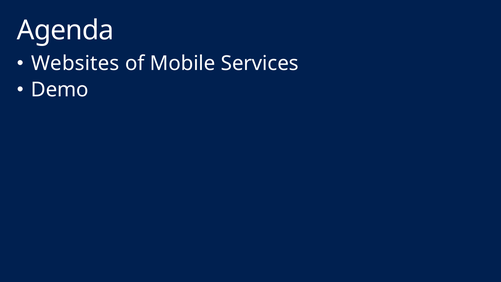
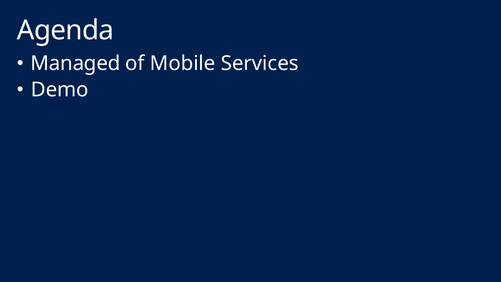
Websites: Websites -> Managed
